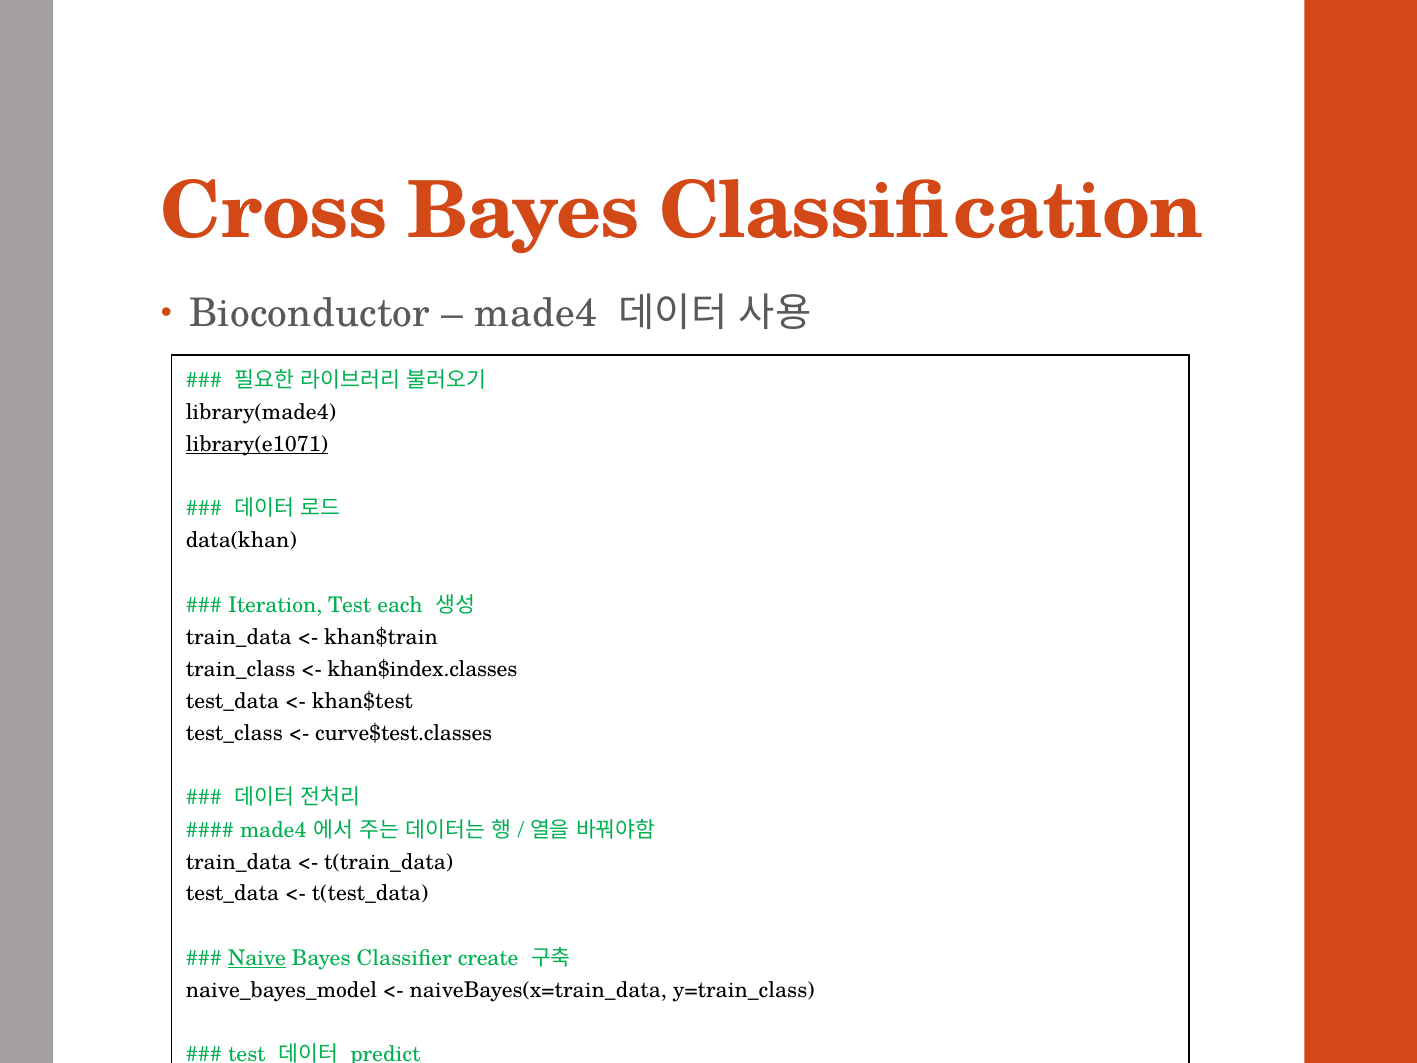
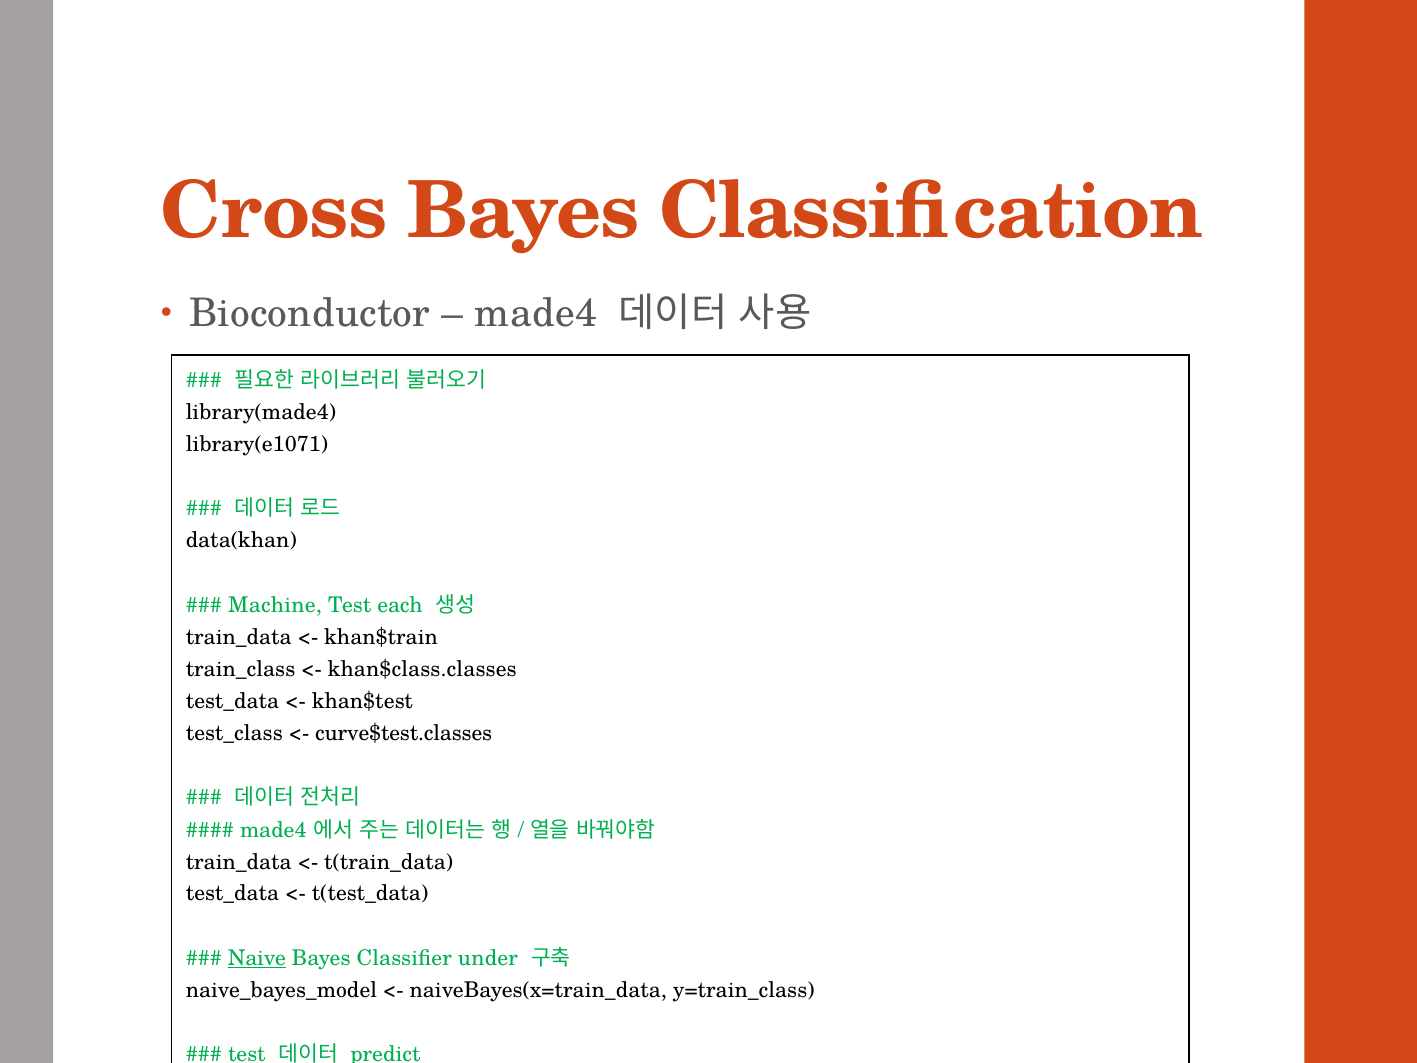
library(e1071 underline: present -> none
Iteration: Iteration -> Machine
khan$index.classes: khan$index.classes -> khan$class.classes
create: create -> under
